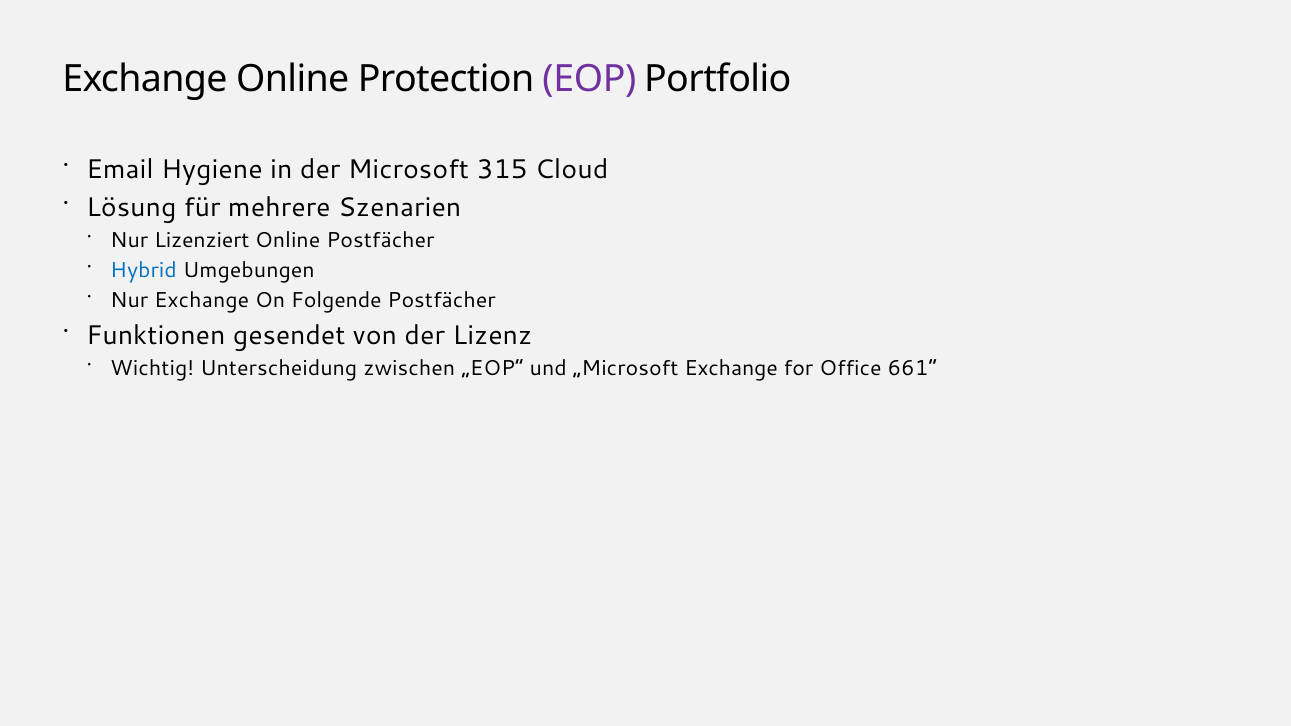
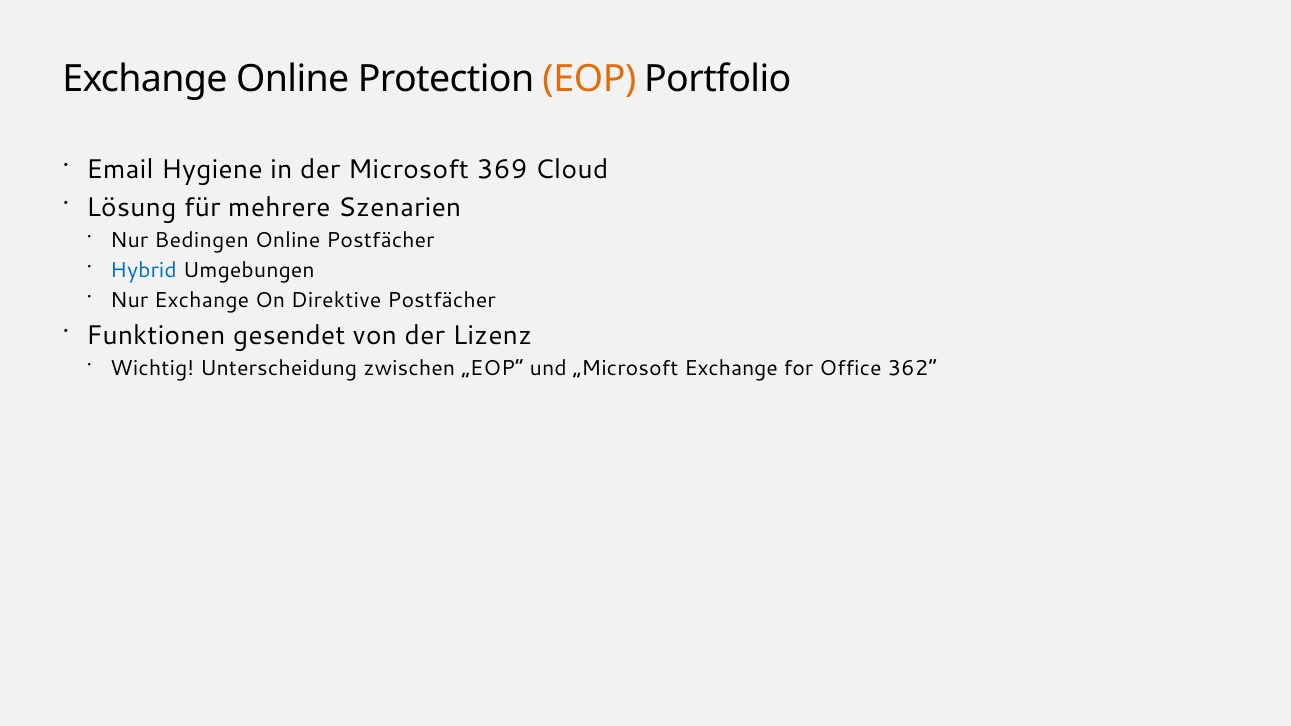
EOP colour: purple -> orange
315: 315 -> 369
Lizenziert: Lizenziert -> Bedingen
Folgende: Folgende -> Direktive
661“: 661“ -> 362“
